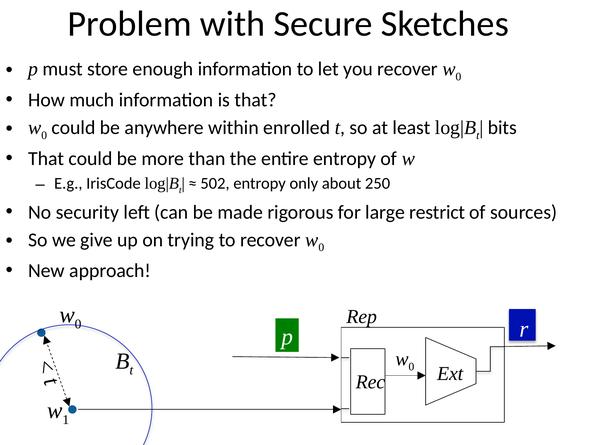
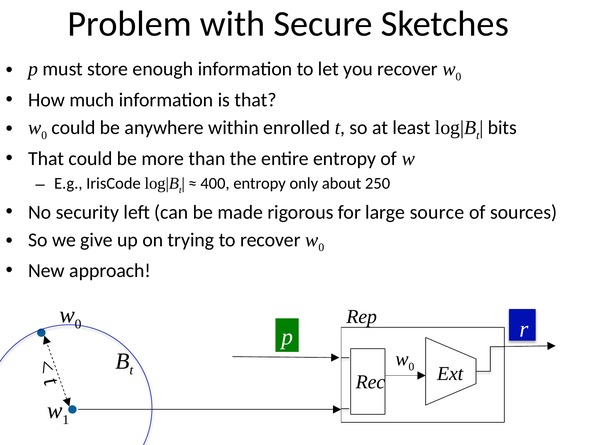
502: 502 -> 400
restrict: restrict -> source
